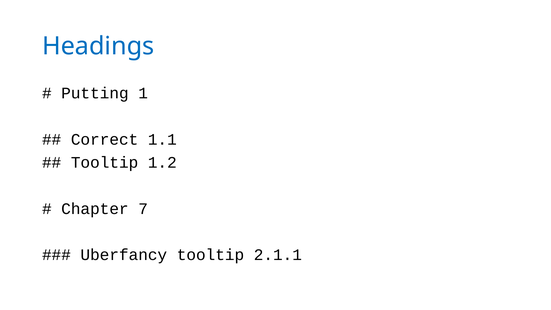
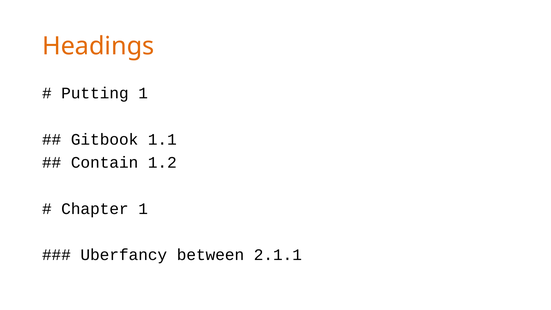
Headings colour: blue -> orange
Correct: Correct -> Gitbook
Tooltip at (105, 162): Tooltip -> Contain
Chapter 7: 7 -> 1
Uberfancy tooltip: tooltip -> between
